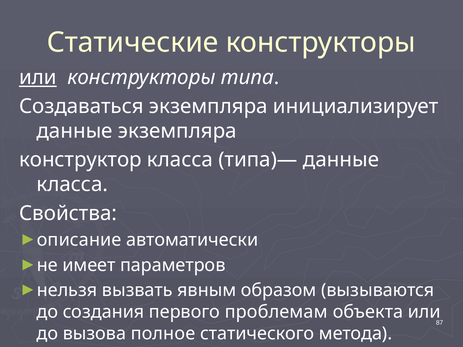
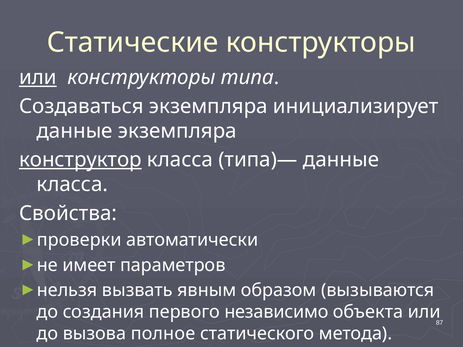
конструктор underline: none -> present
описание: описание -> проверки
проблемам: проблемам -> независимо
